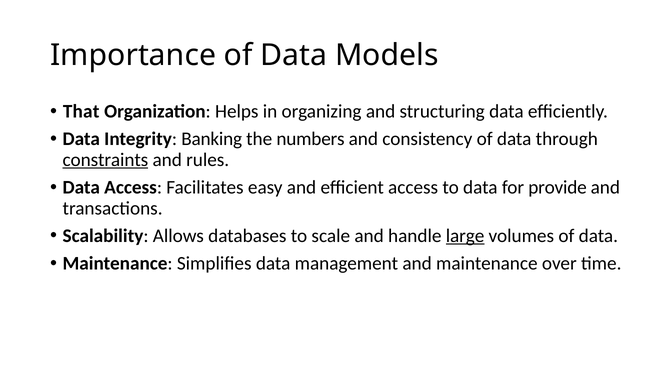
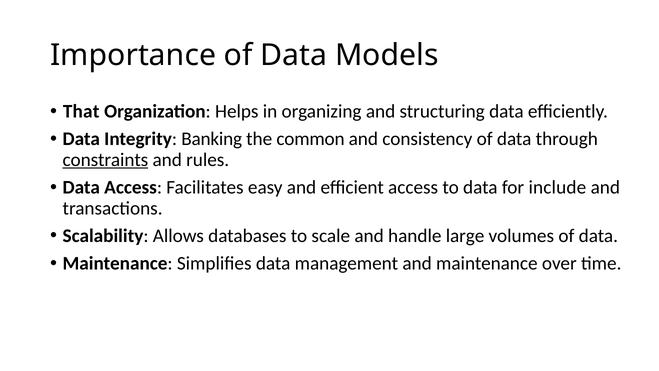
numbers: numbers -> common
provide: provide -> include
large underline: present -> none
